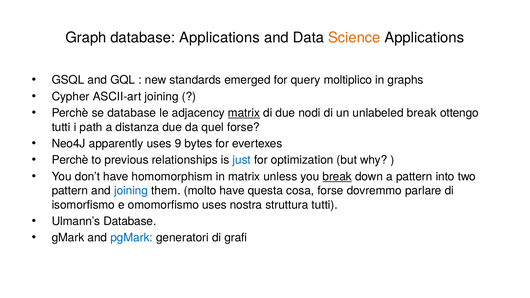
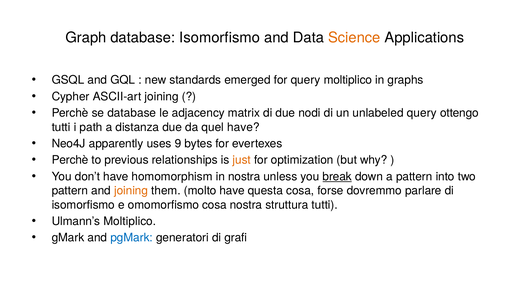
database Applications: Applications -> Isomorfismo
matrix at (244, 113) underline: present -> none
unlabeled break: break -> query
quel forse: forse -> have
just colour: blue -> orange
in matrix: matrix -> nostra
joining at (131, 191) colour: blue -> orange
omomorfismo uses: uses -> cosa
Ulmann’s Database: Database -> Moltiplico
